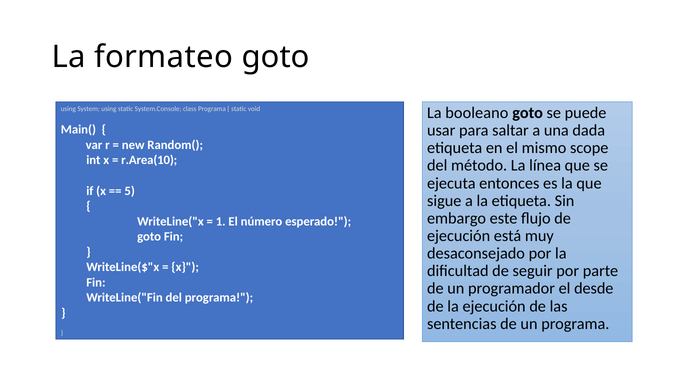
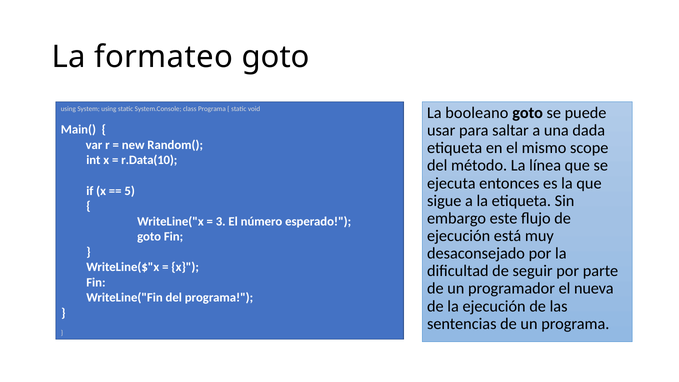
r.Area(10: r.Area(10 -> r.Data(10
1: 1 -> 3
desde: desde -> nueva
